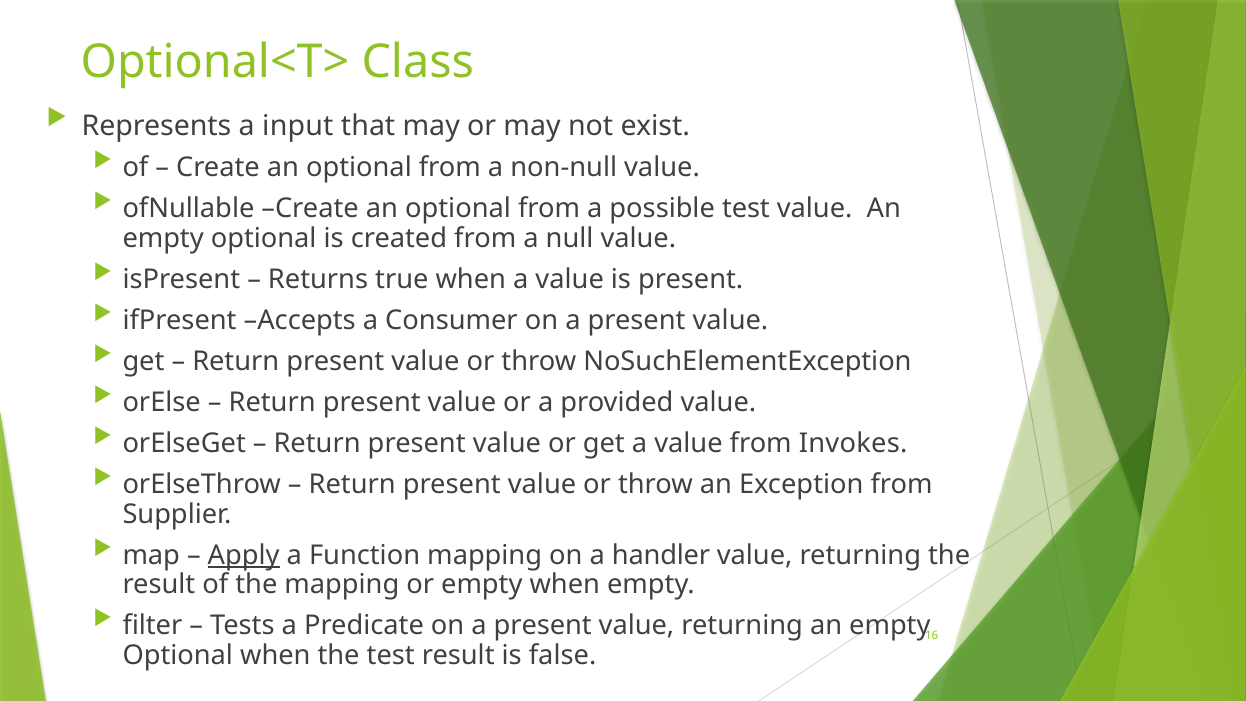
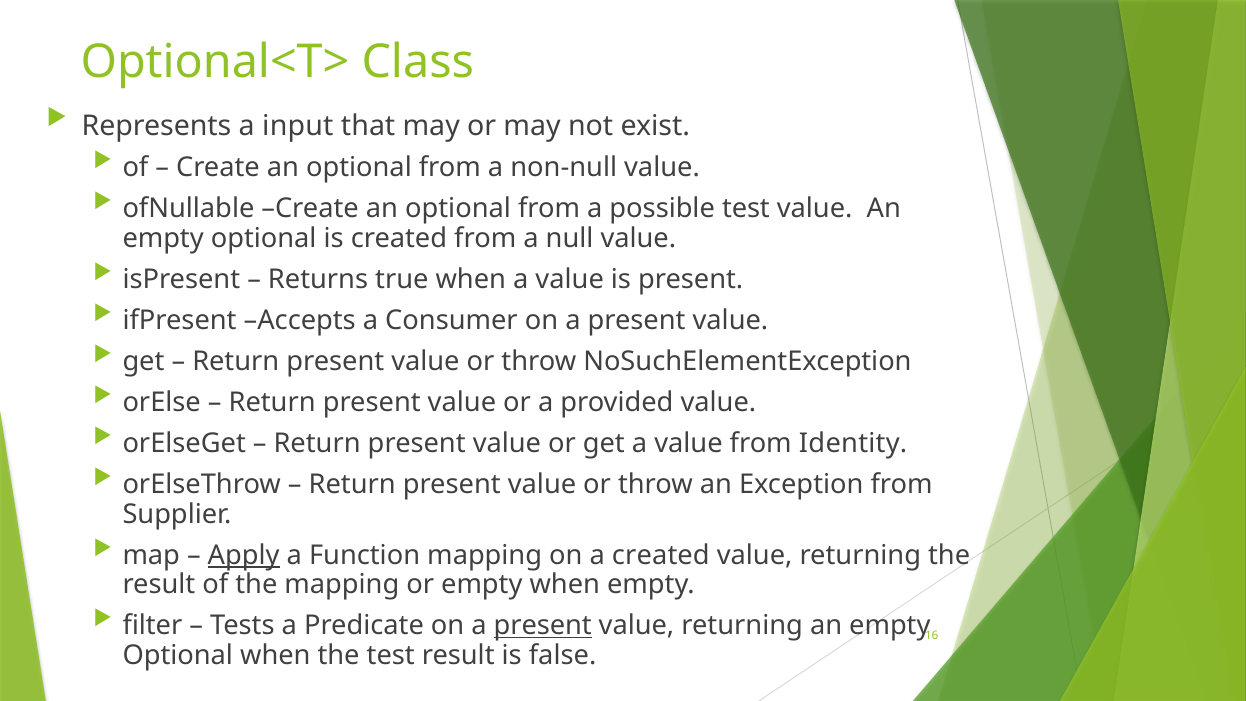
Invokes: Invokes -> Identity
a handler: handler -> created
present at (543, 626) underline: none -> present
